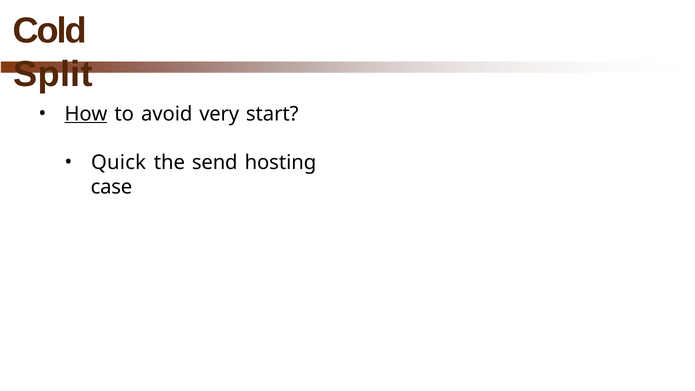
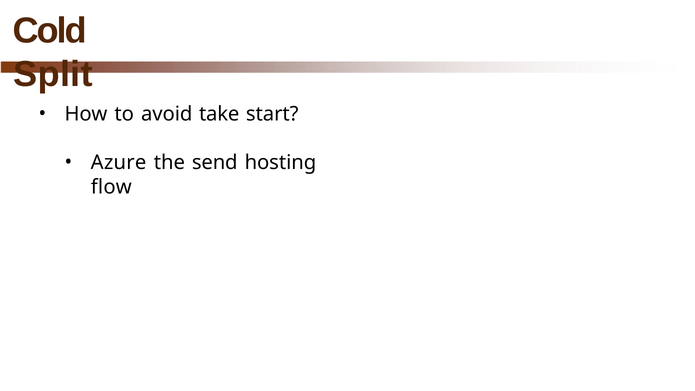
How underline: present -> none
very: very -> take
Quick: Quick -> Azure
case: case -> flow
